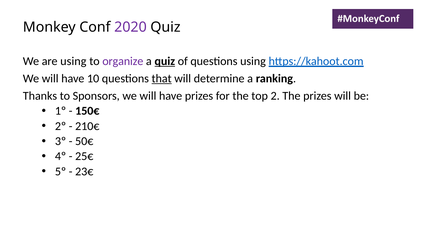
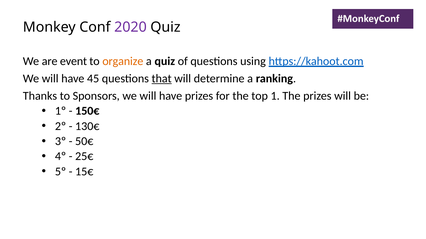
are using: using -> event
organize colour: purple -> orange
quiz at (165, 61) underline: present -> none
10: 10 -> 45
2: 2 -> 1
210€: 210€ -> 130€
23€: 23€ -> 15€
